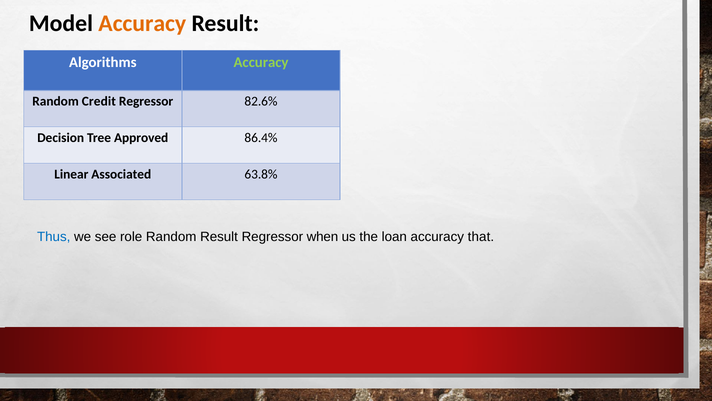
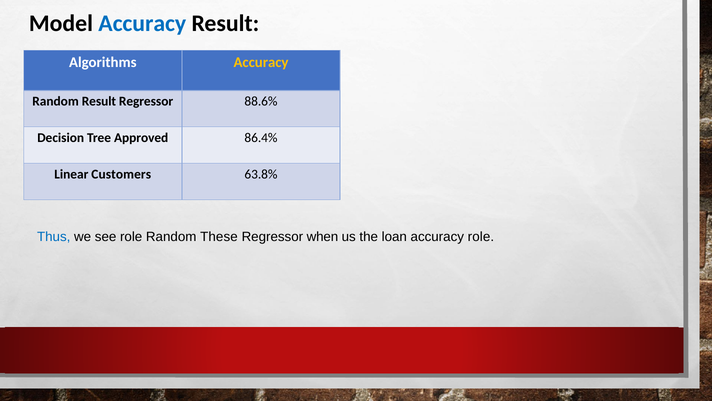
Accuracy at (142, 24) colour: orange -> blue
Accuracy at (261, 62) colour: light green -> yellow
Random Credit: Credit -> Result
82.6%: 82.6% -> 88.6%
Associated: Associated -> Customers
Random Result: Result -> These
accuracy that: that -> role
